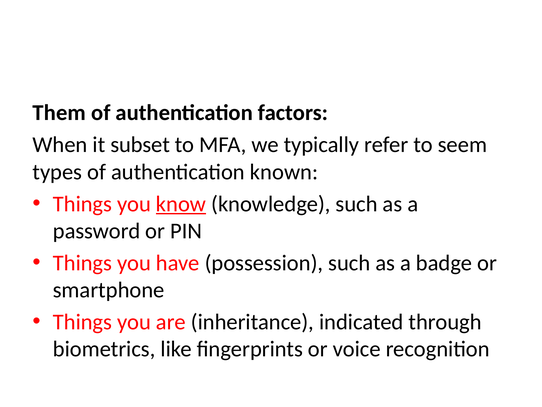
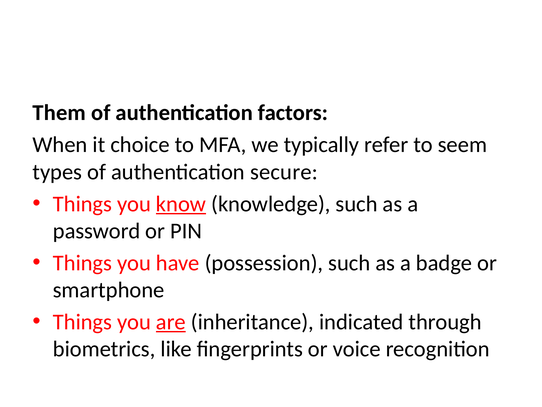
subset: subset -> choice
known: known -> secure
are underline: none -> present
